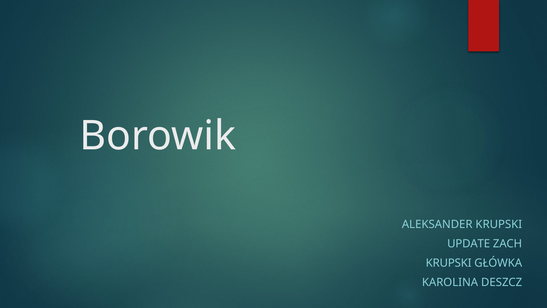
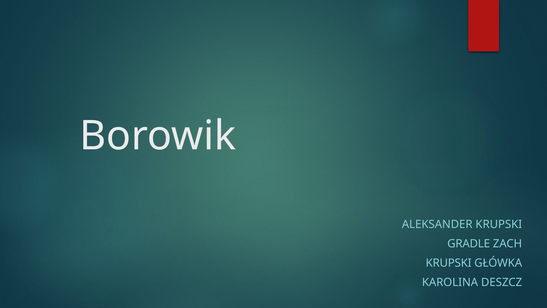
UPDATE: UPDATE -> GRADLE
